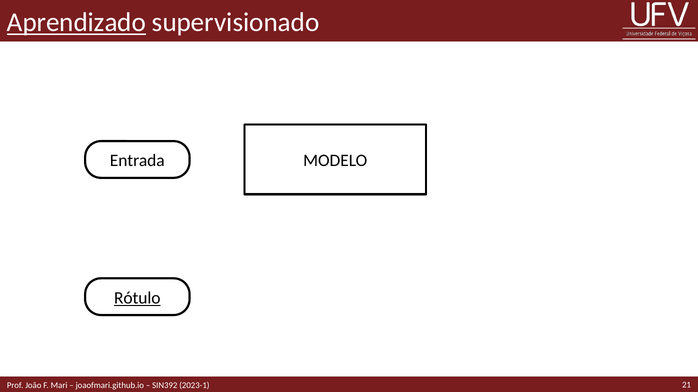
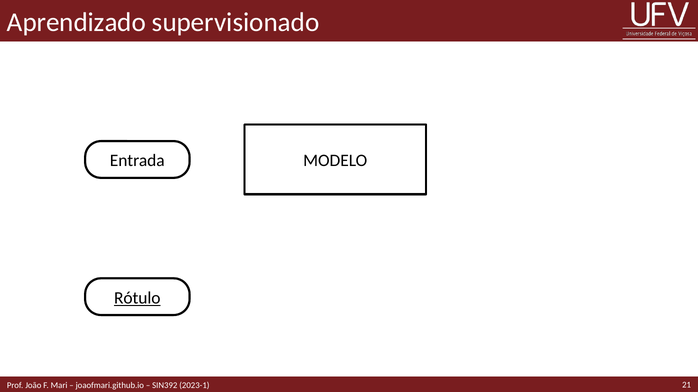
Aprendizado underline: present -> none
